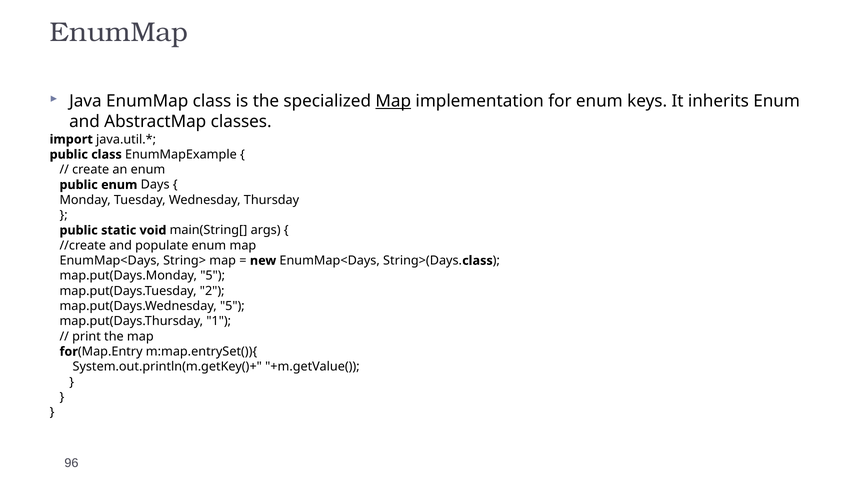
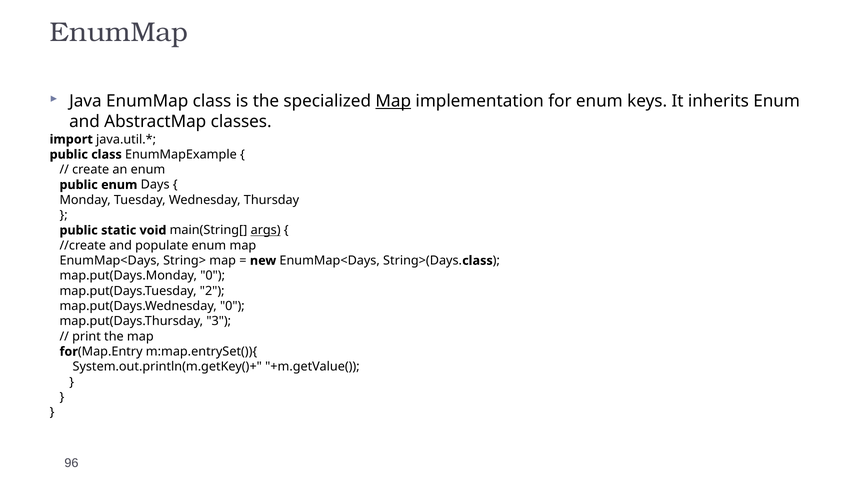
args underline: none -> present
map.put(Days.Monday 5: 5 -> 0
map.put(Days.Wednesday 5: 5 -> 0
1: 1 -> 3
